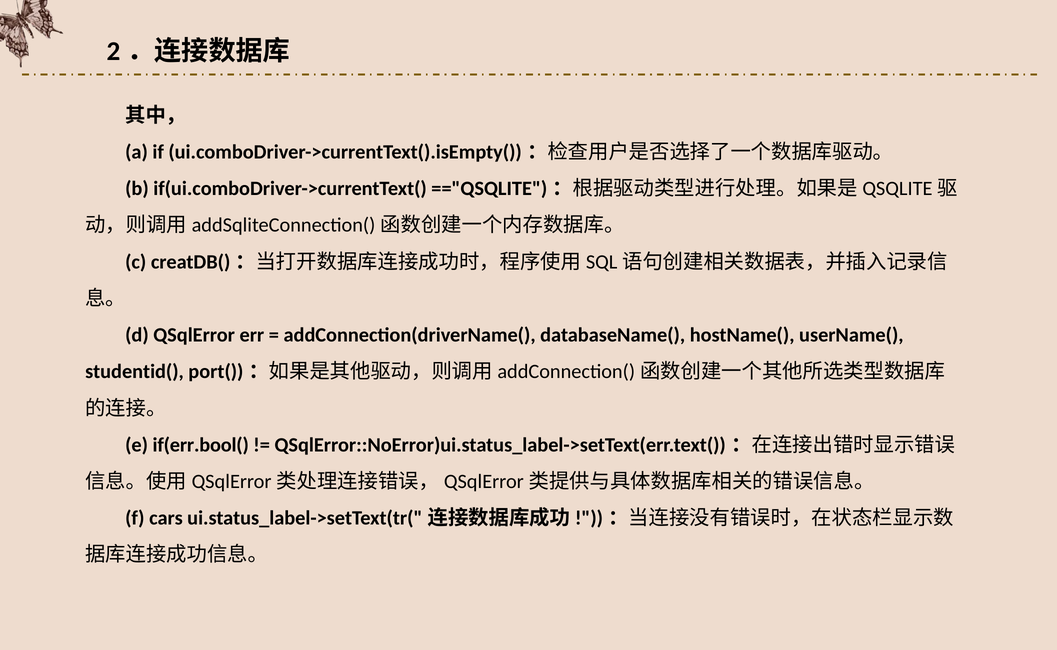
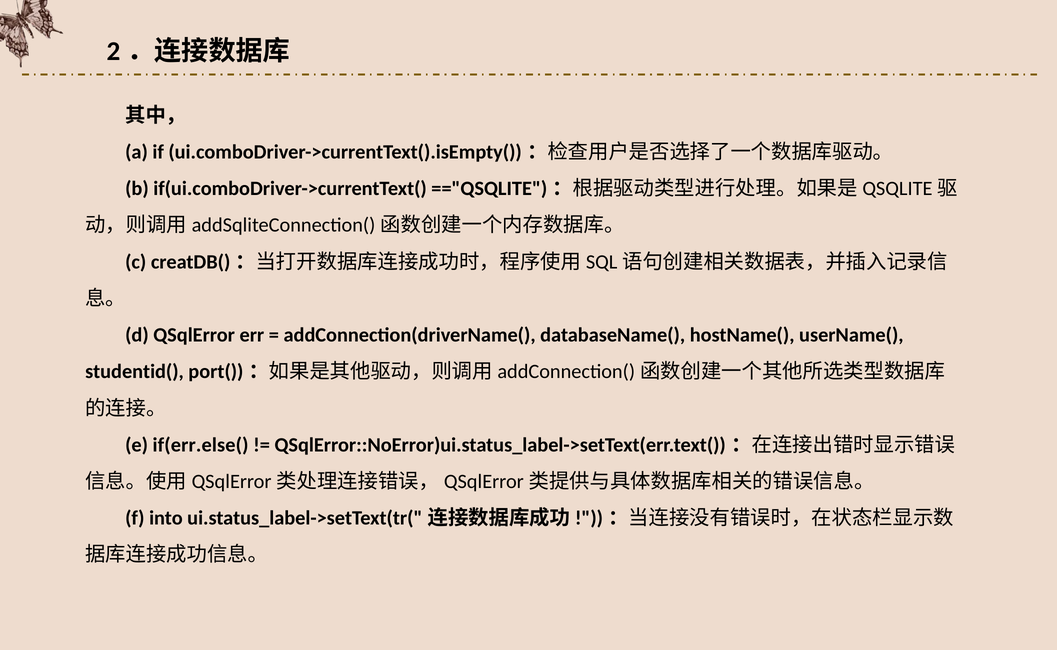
if(err.bool(: if(err.bool( -> if(err.else(
cars: cars -> into
